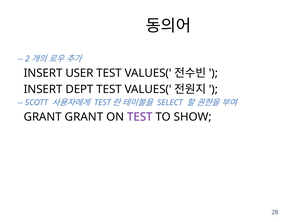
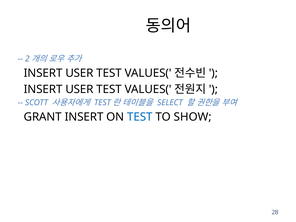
DEPT at (79, 89): DEPT -> USER
GRANT GRANT: GRANT -> INSERT
TEST at (140, 117) colour: purple -> blue
